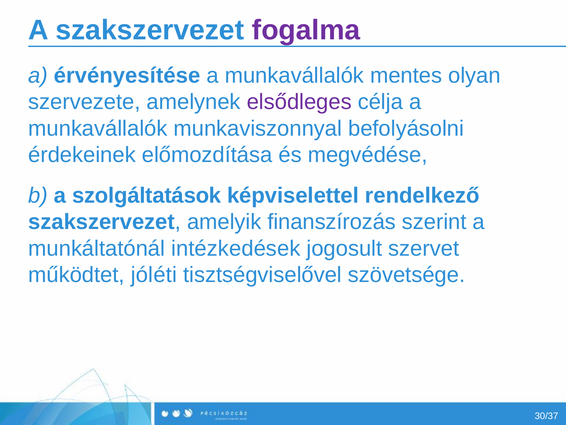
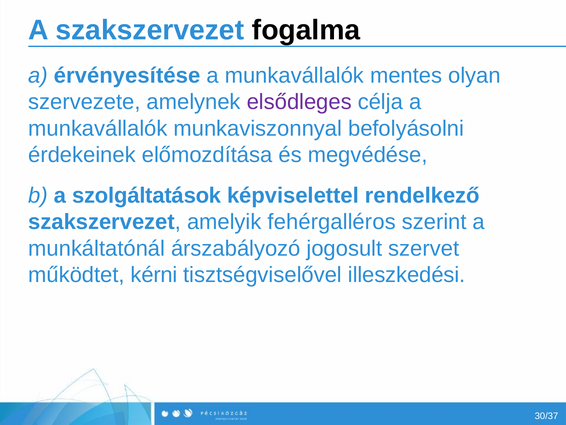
fogalma colour: purple -> black
finanszírozás: finanszírozás -> fehérgalléros
intézkedések: intézkedések -> árszabályozó
jóléti: jóléti -> kérni
szövetsége: szövetsége -> illeszkedési
